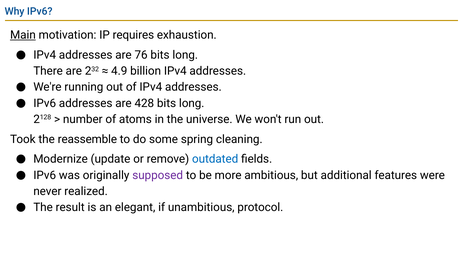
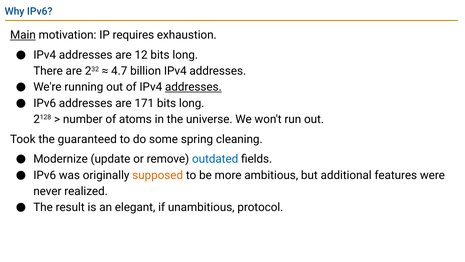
76: 76 -> 12
4.9: 4.9 -> 4.7
addresses at (193, 87) underline: none -> present
428: 428 -> 171
reassemble: reassemble -> guaranteed
supposed colour: purple -> orange
